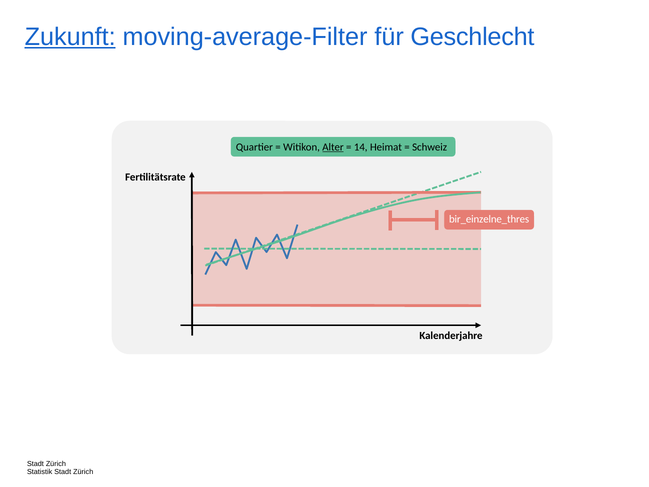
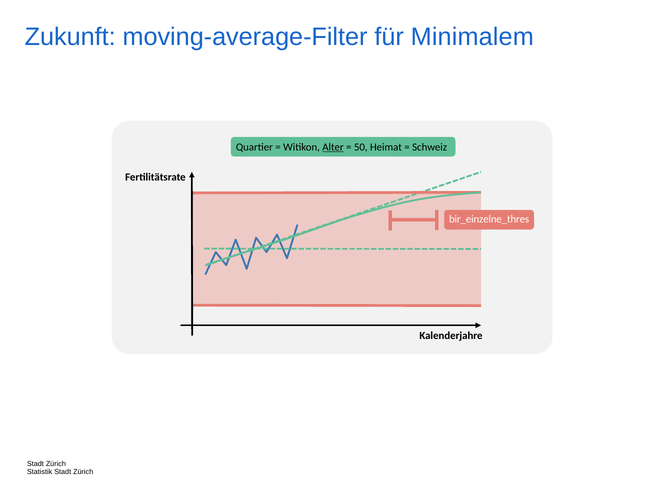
Zukunft underline: present -> none
Geschlecht: Geschlecht -> Minimalem
14: 14 -> 50
